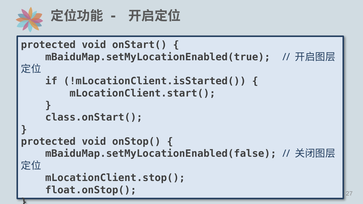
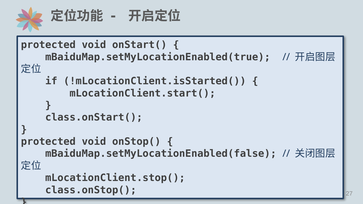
float.onStop(: float.onStop( -> class.onStop(
